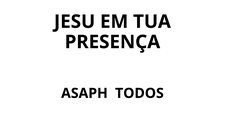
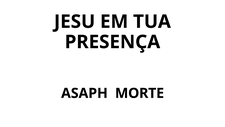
TODOS: TODOS -> MORTE
